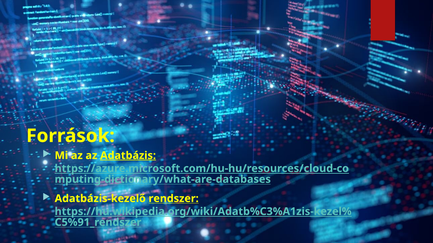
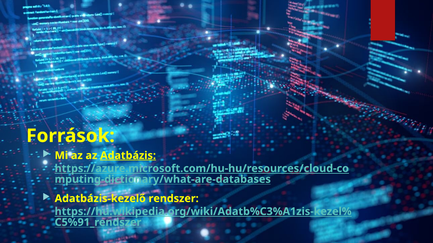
rendszer underline: present -> none
